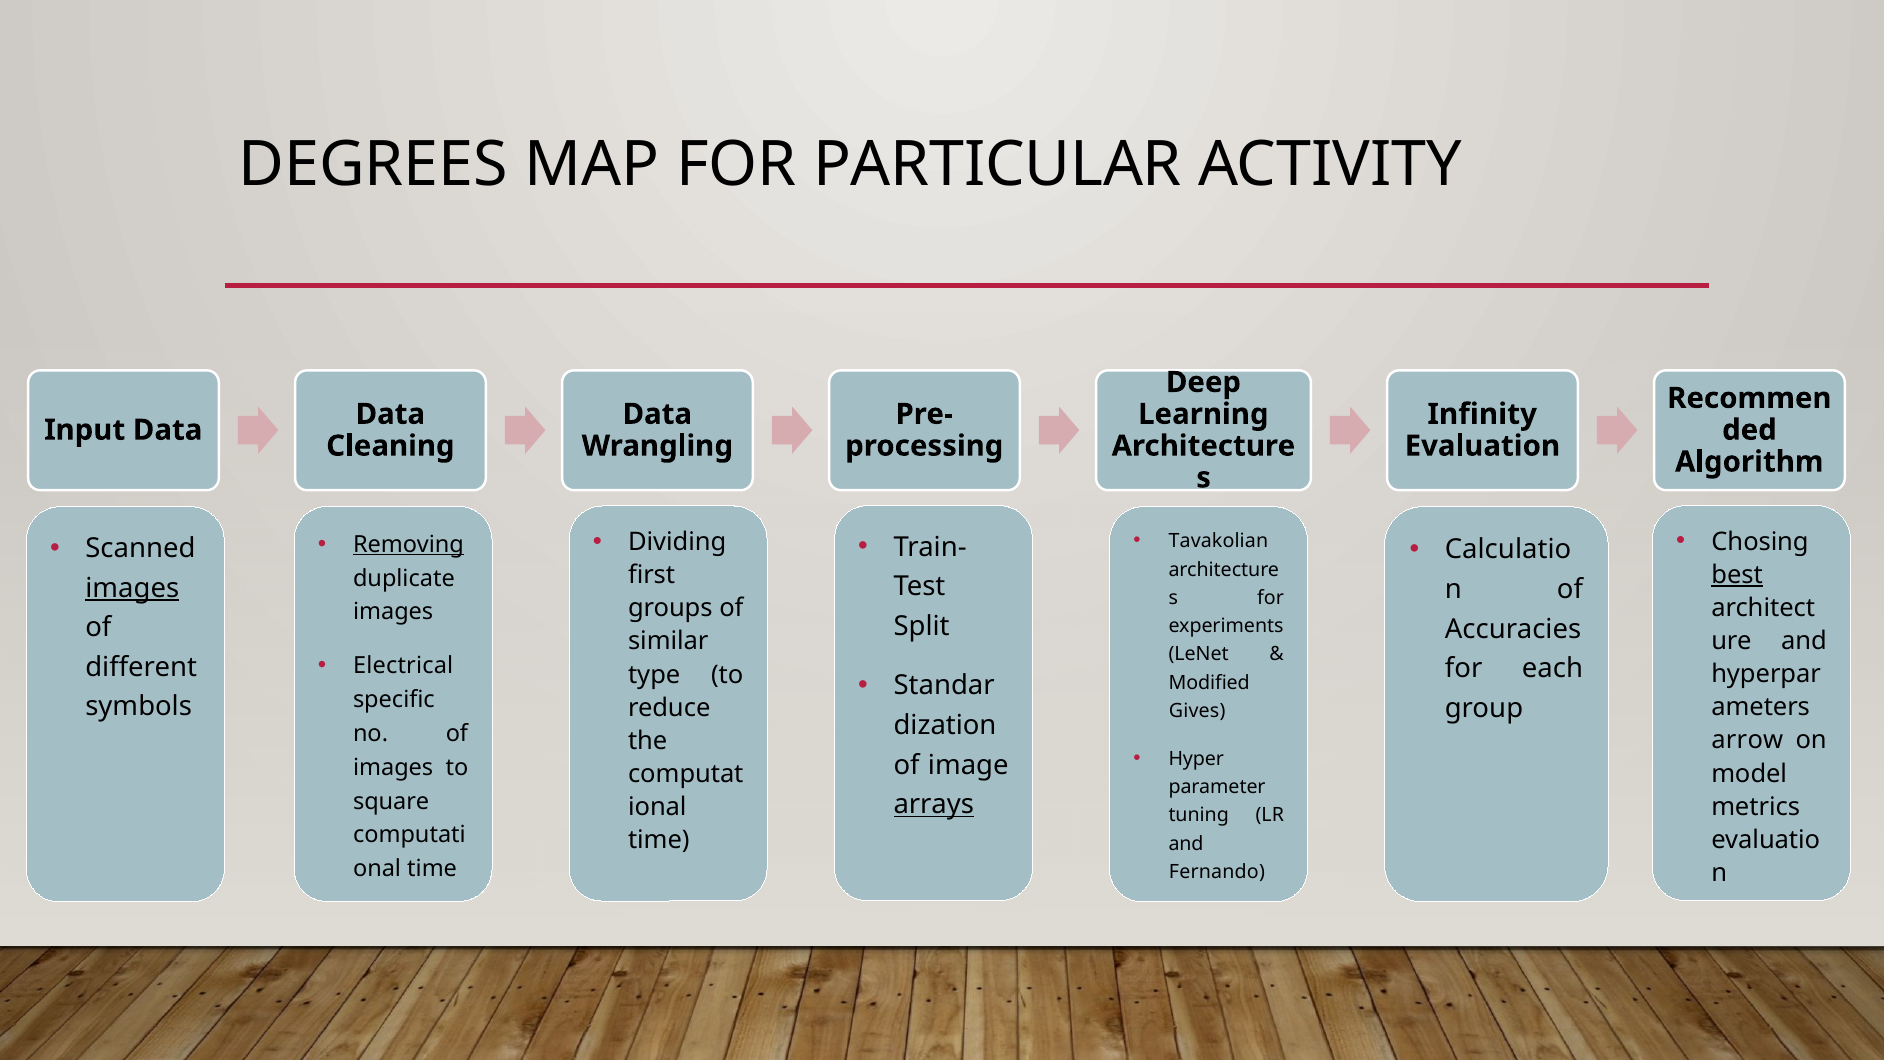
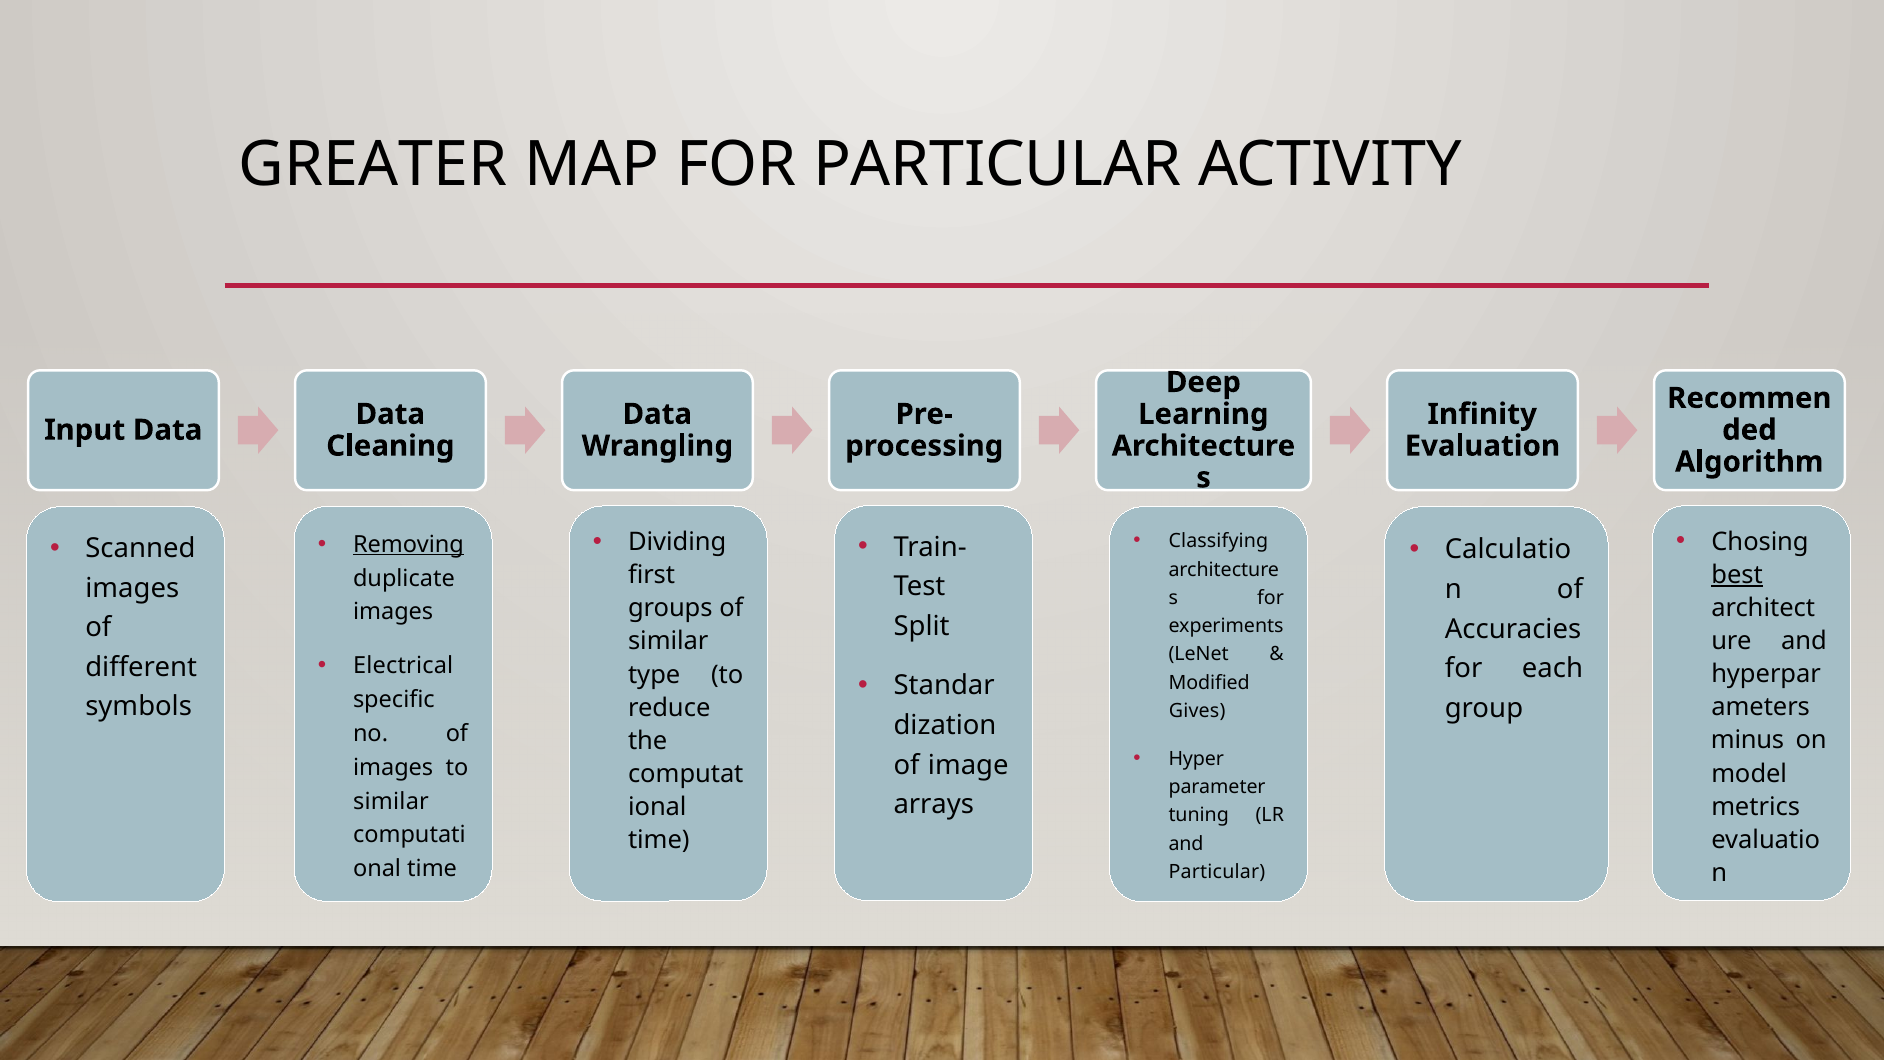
DEGREES: DEGREES -> GREATER
Tavakolian: Tavakolian -> Classifying
images at (132, 588) underline: present -> none
arrow: arrow -> minus
square at (391, 801): square -> similar
arrays underline: present -> none
Fernando at (1217, 872): Fernando -> Particular
